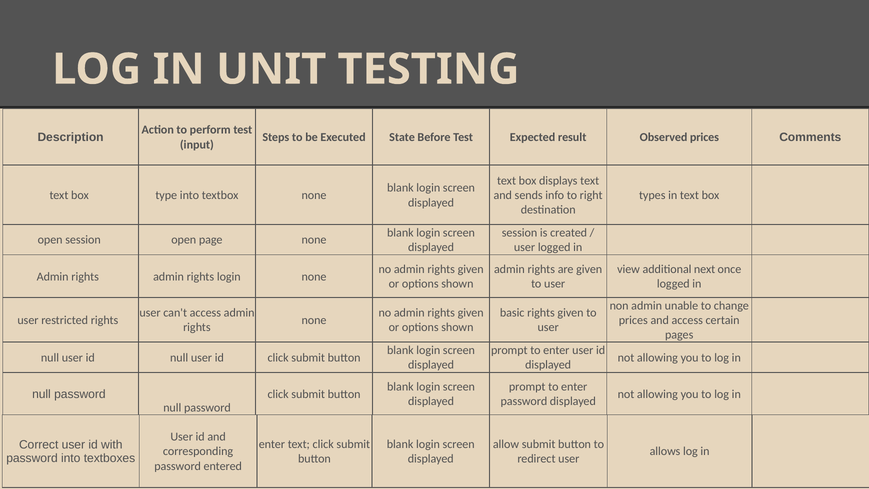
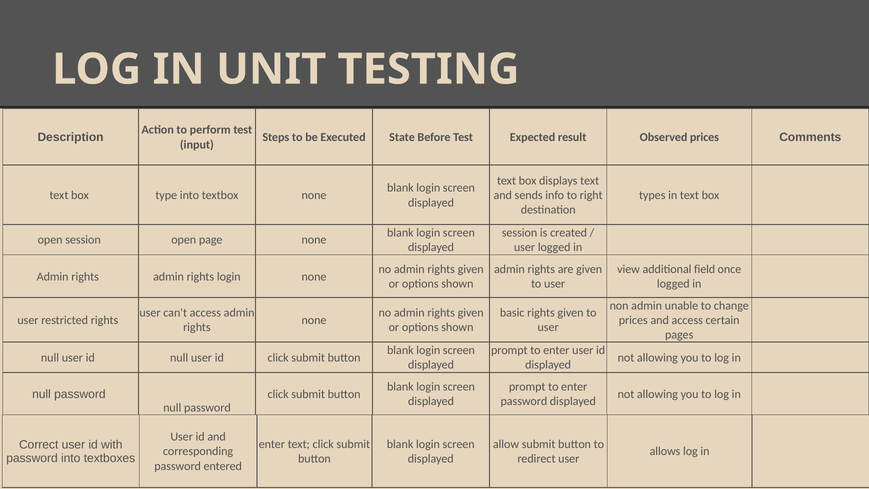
next: next -> field
